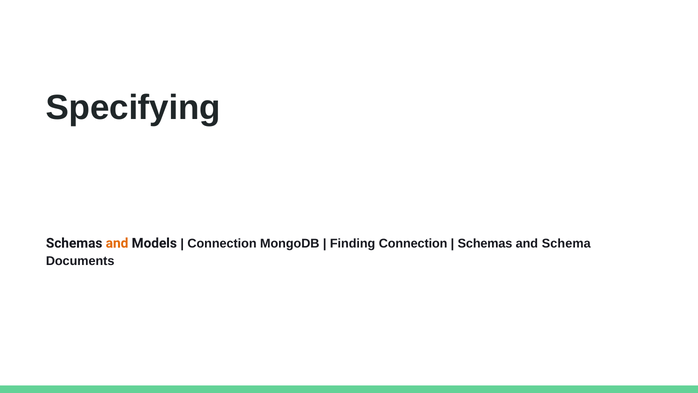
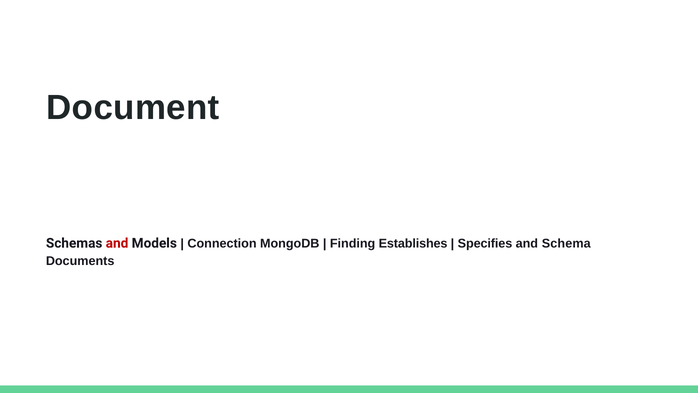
Specifying: Specifying -> Document
and at (117, 243) colour: orange -> red
Finding Connection: Connection -> Establishes
Schemas at (485, 243): Schemas -> Specifies
